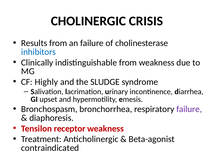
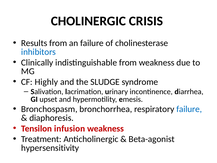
failure at (189, 109) colour: purple -> blue
receptor: receptor -> infusion
contraindicated: contraindicated -> hypersensitivity
